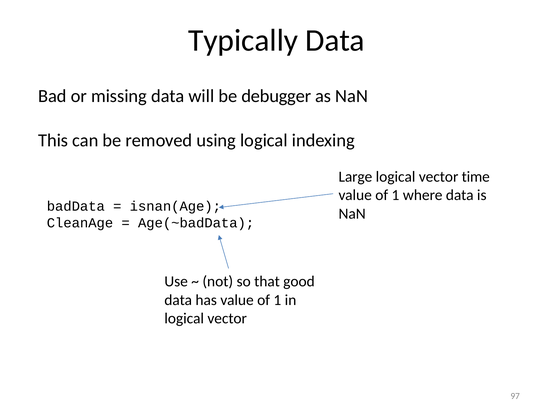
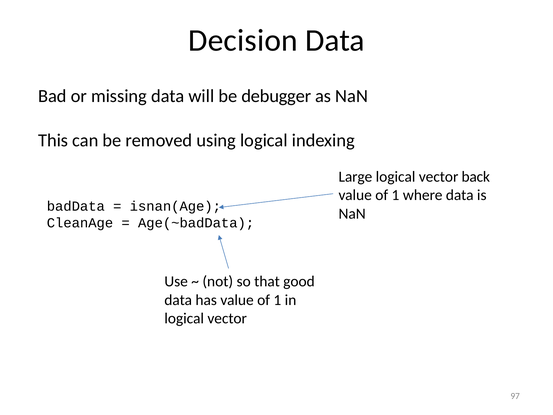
Typically: Typically -> Decision
time: time -> back
